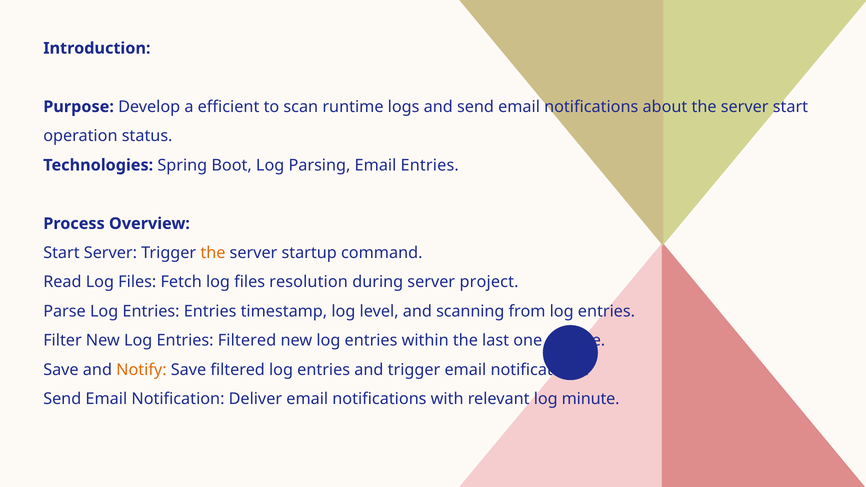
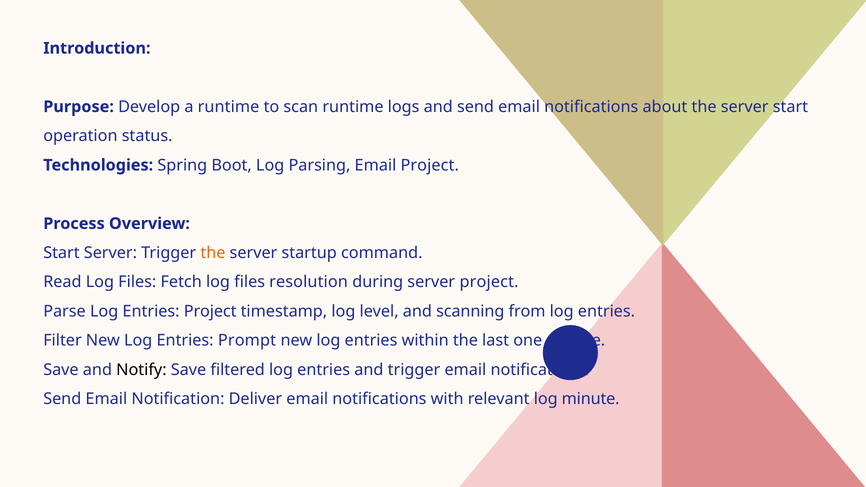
a efficient: efficient -> runtime
Email Entries: Entries -> Project
Entries Entries: Entries -> Project
Entries Filtered: Filtered -> Prompt
Notify colour: orange -> black
